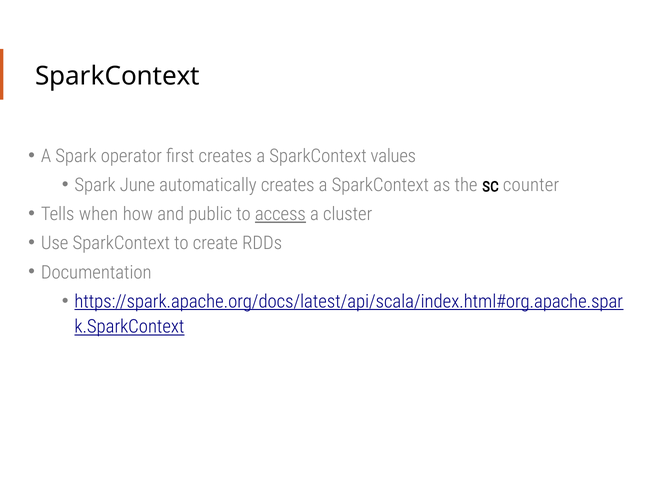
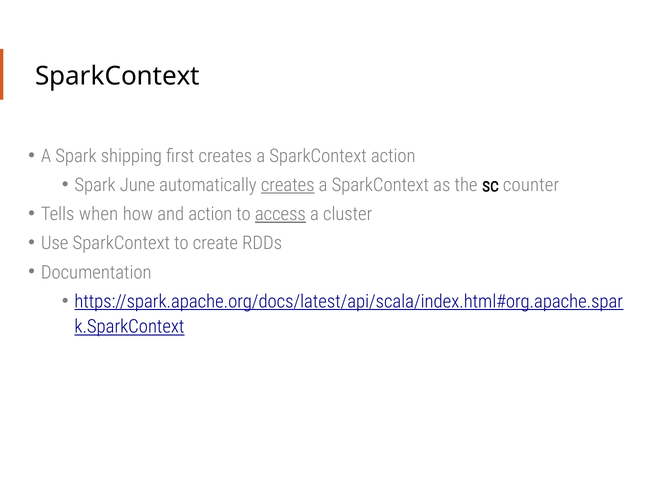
operator: operator -> shipping
SparkContext values: values -> action
creates at (288, 185) underline: none -> present
and public: public -> action
